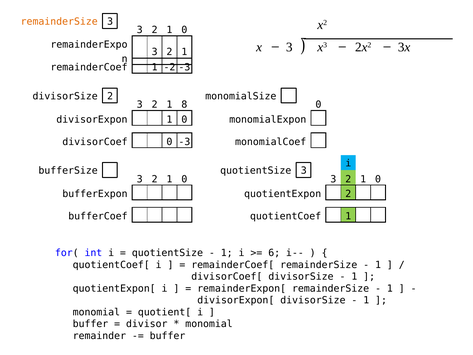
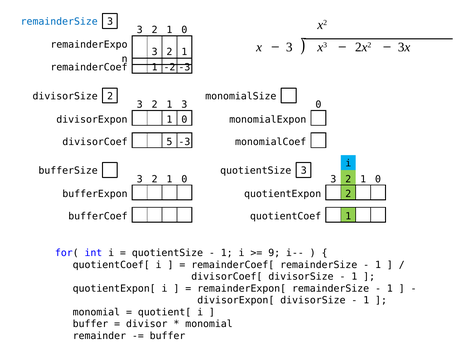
remainderSize at (59, 22) colour: orange -> blue
8 at (184, 104): 8 -> 3
divisorCoef 0: 0 -> 5
6: 6 -> 9
